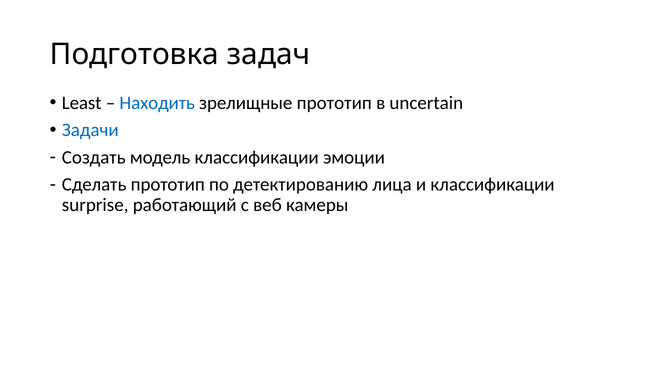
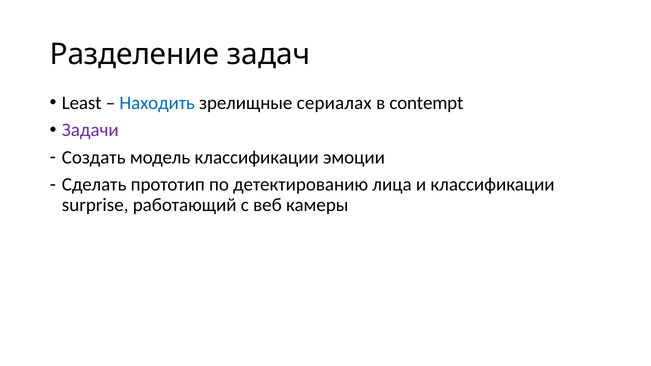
Подготовка: Подготовка -> Разделение
зрелищные прототип: прототип -> сериалах
uncertain: uncertain -> contempt
Задачи colour: blue -> purple
